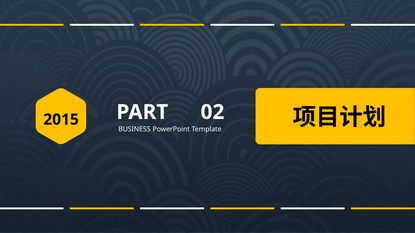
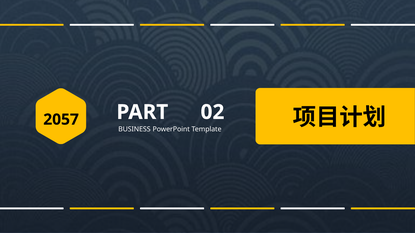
2015: 2015 -> 2057
